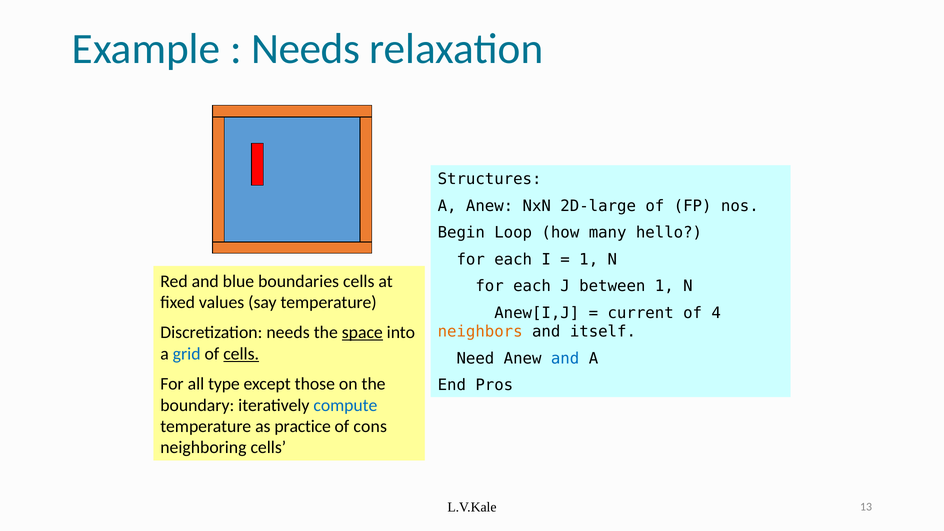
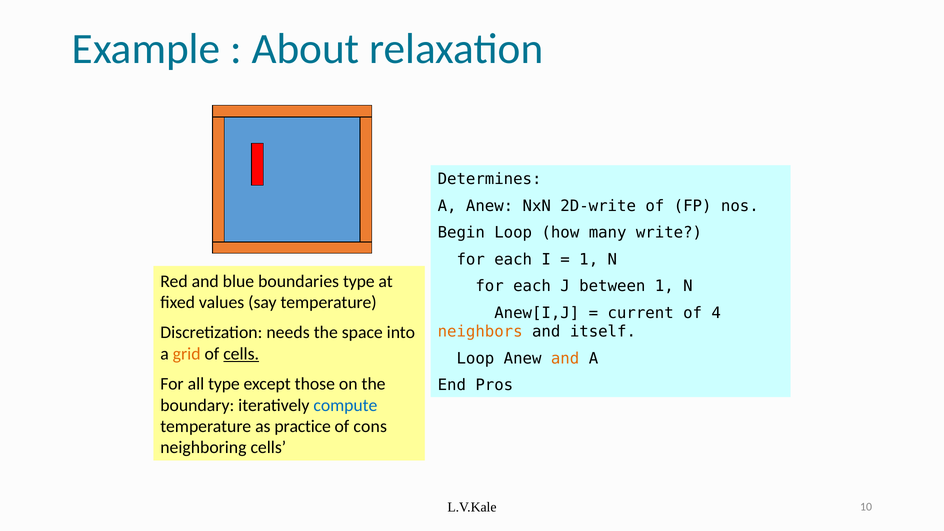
Needs at (306, 49): Needs -> About
Structures: Structures -> Determines
2D-large: 2D-large -> 2D-write
hello: hello -> write
boundaries cells: cells -> type
space underline: present -> none
grid colour: blue -> orange
Need at (475, 358): Need -> Loop
and at (565, 358) colour: blue -> orange
13: 13 -> 10
